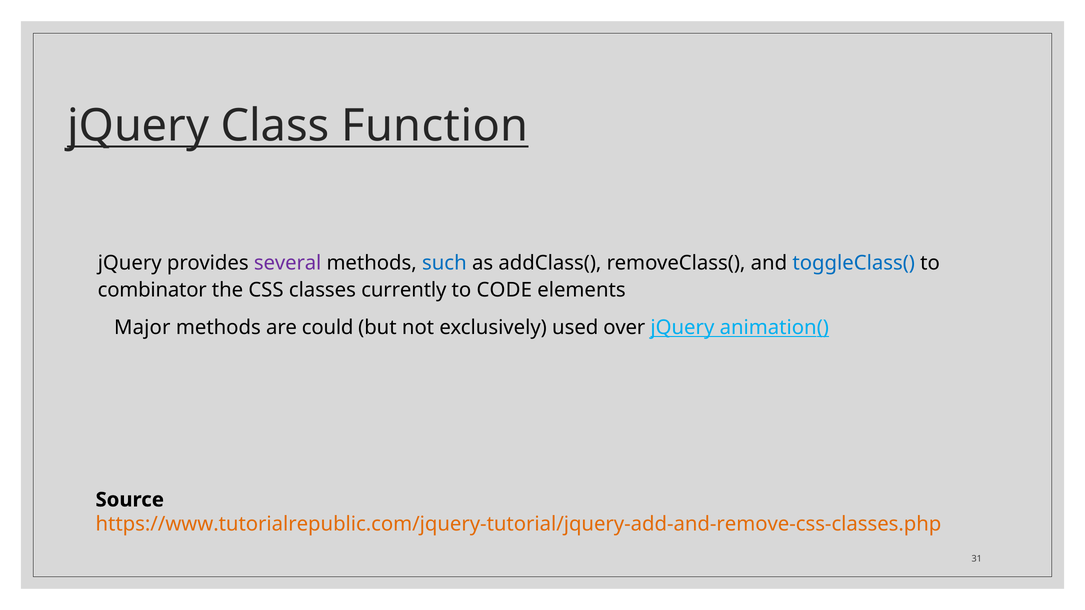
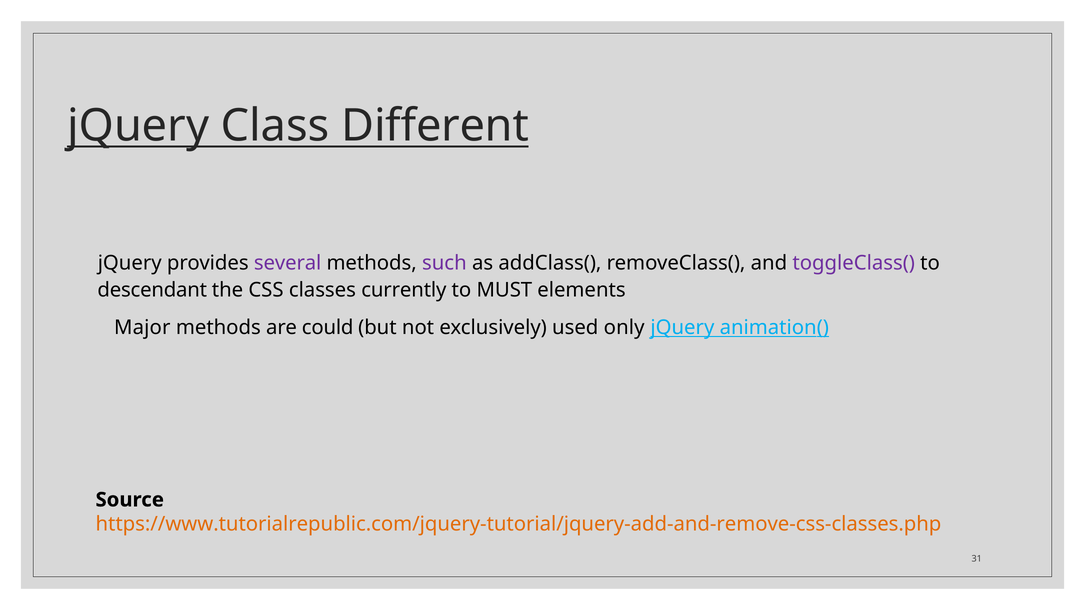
Function: Function -> Different
such colour: blue -> purple
toggleClass( colour: blue -> purple
combinator: combinator -> descendant
CODE: CODE -> MUST
over: over -> only
